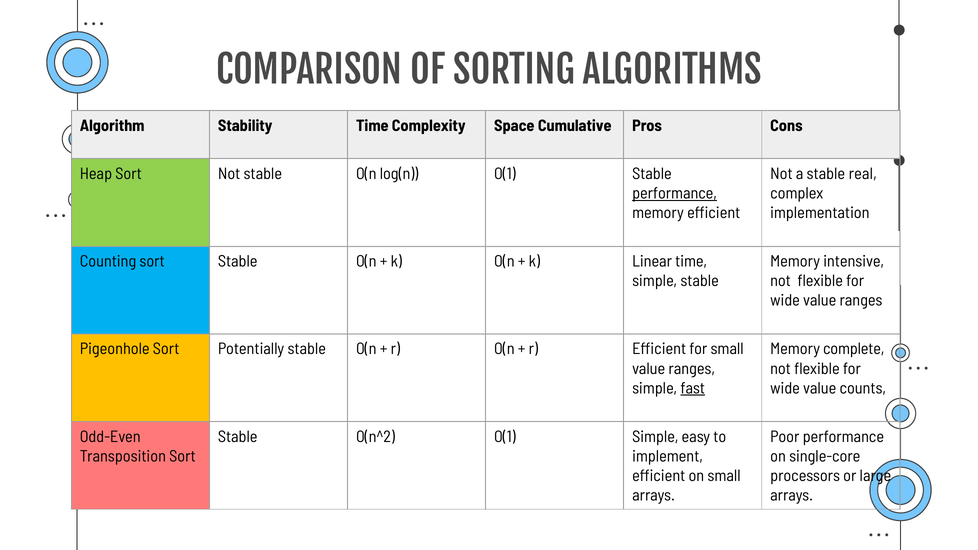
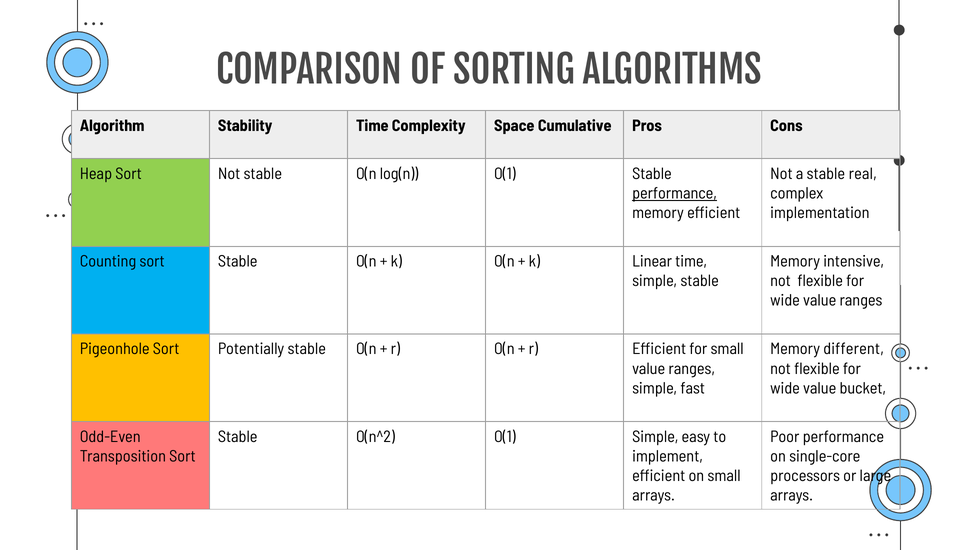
complete: complete -> different
fast underline: present -> none
counts: counts -> bucket
